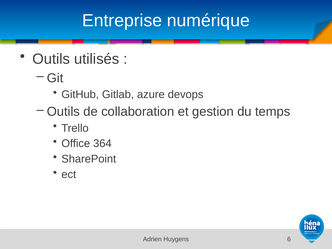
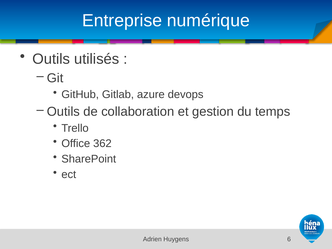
364: 364 -> 362
